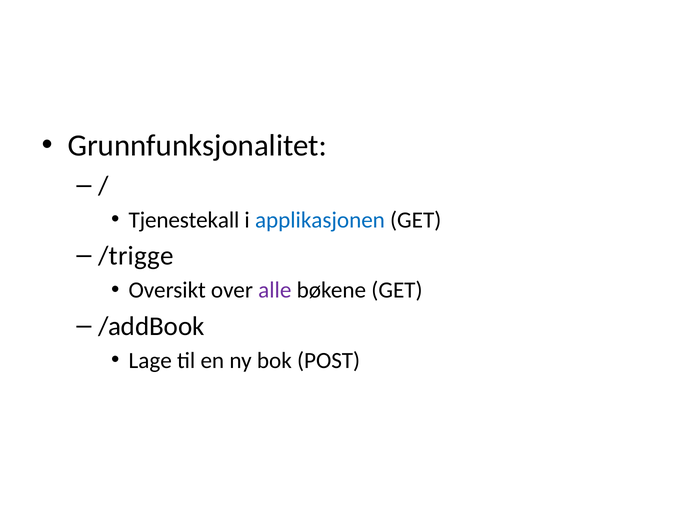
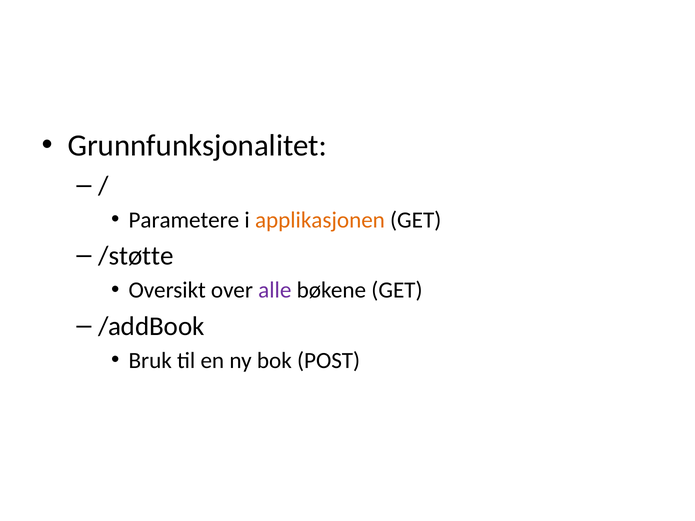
Tjenestekall: Tjenestekall -> Parametere
applikasjonen colour: blue -> orange
/trigge: /trigge -> /støtte
Lage: Lage -> Bruk
